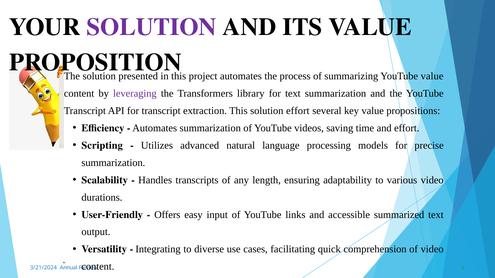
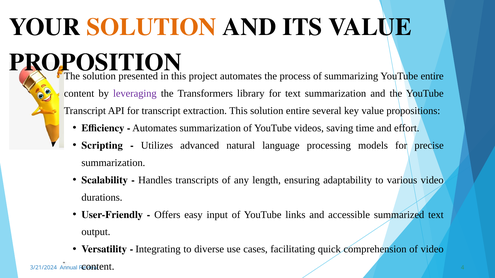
SOLUTION at (152, 27) colour: purple -> orange
YouTube value: value -> entire
solution effort: effort -> entire
